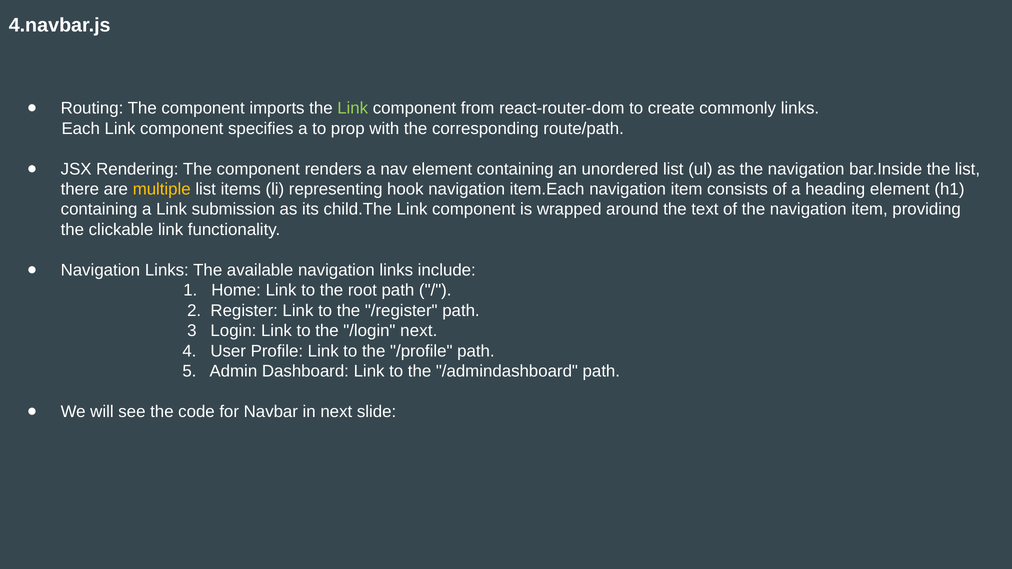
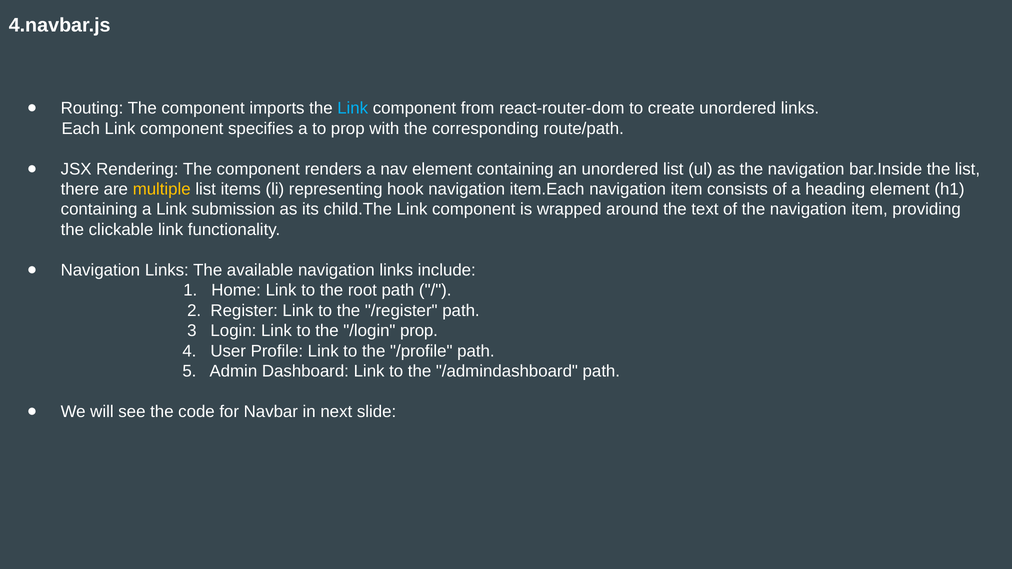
Link at (353, 108) colour: light green -> light blue
create commonly: commonly -> unordered
/login next: next -> prop
